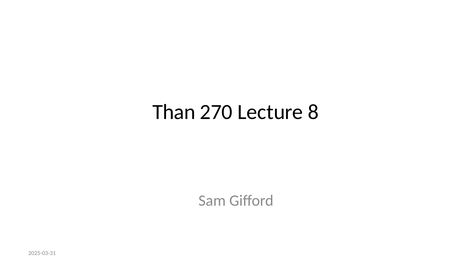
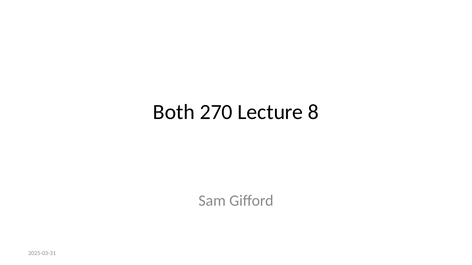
Than: Than -> Both
